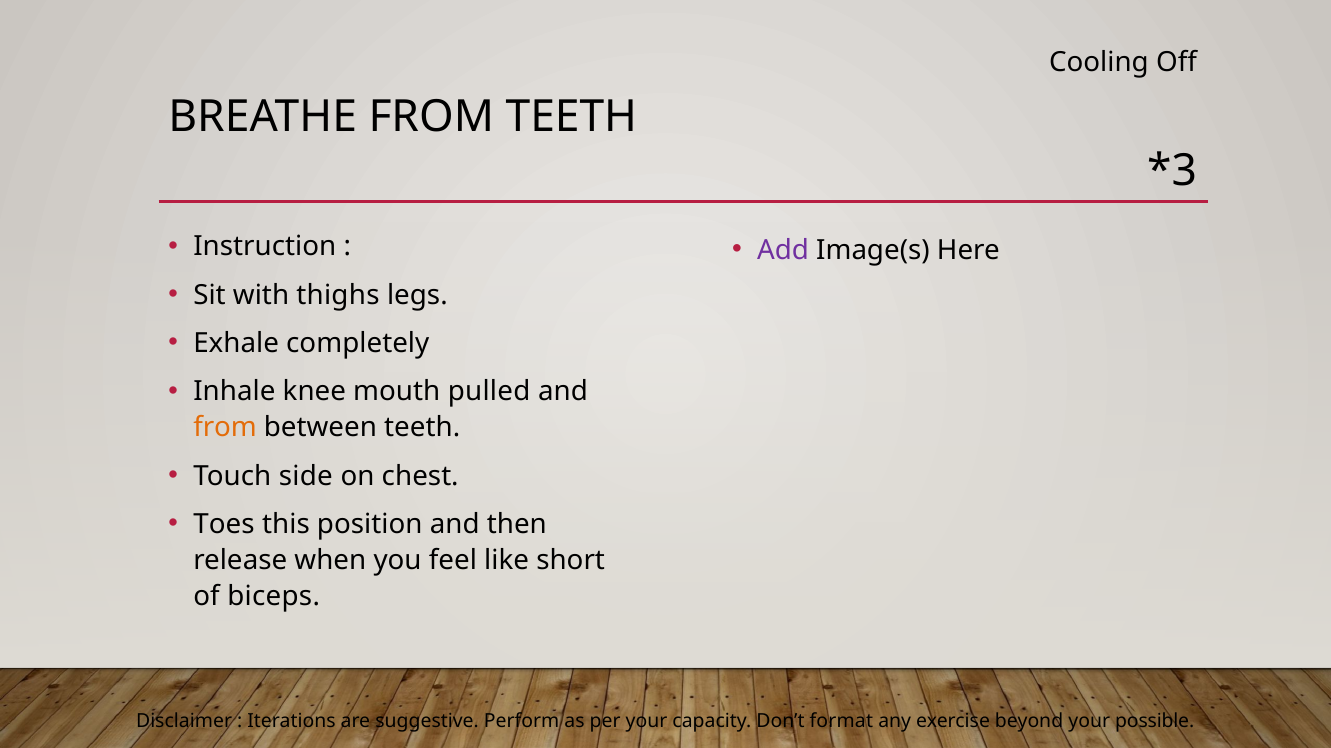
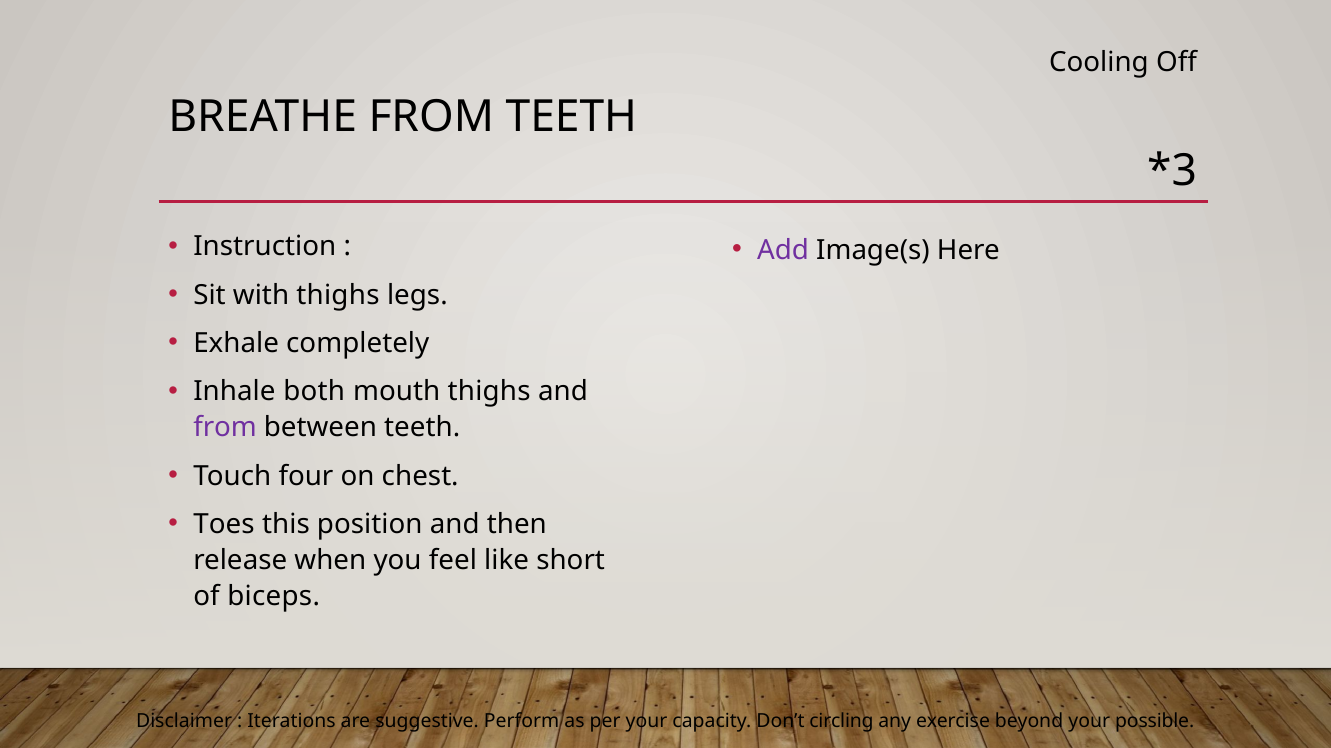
knee: knee -> both
mouth pulled: pulled -> thighs
from at (225, 428) colour: orange -> purple
side: side -> four
format: format -> circling
